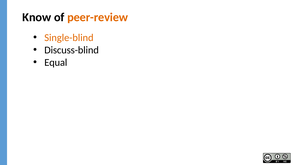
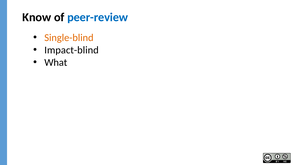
peer-review colour: orange -> blue
Discuss-blind: Discuss-blind -> Impact-blind
Equal: Equal -> What
